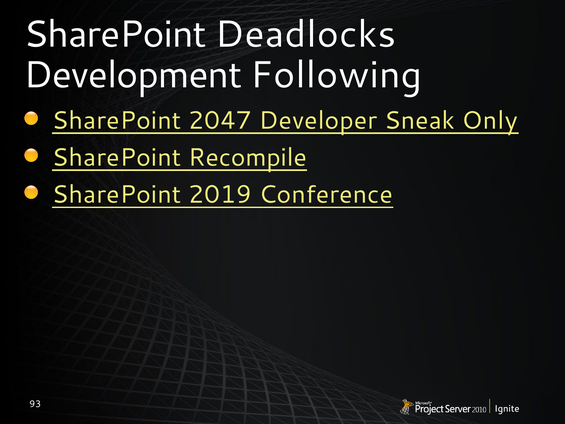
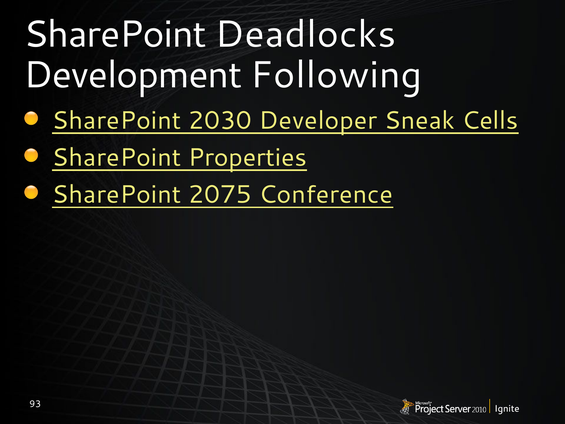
2047: 2047 -> 2030
Only: Only -> Cells
Recompile: Recompile -> Properties
2019: 2019 -> 2075
